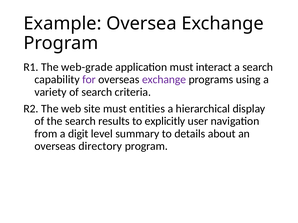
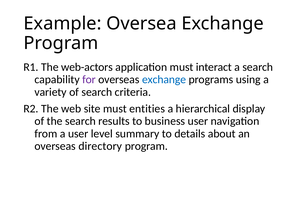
web-grade: web-grade -> web-actors
exchange at (164, 80) colour: purple -> blue
explicitly: explicitly -> business
a digit: digit -> user
